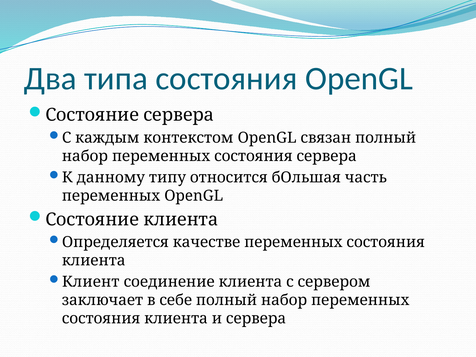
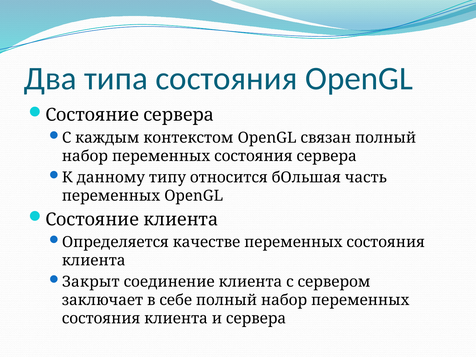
Клиент: Клиент -> Закрыт
